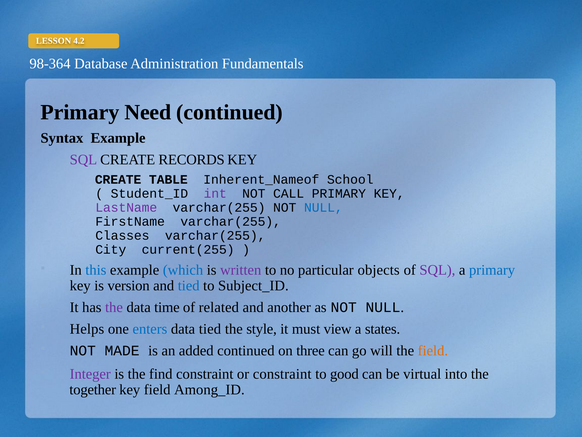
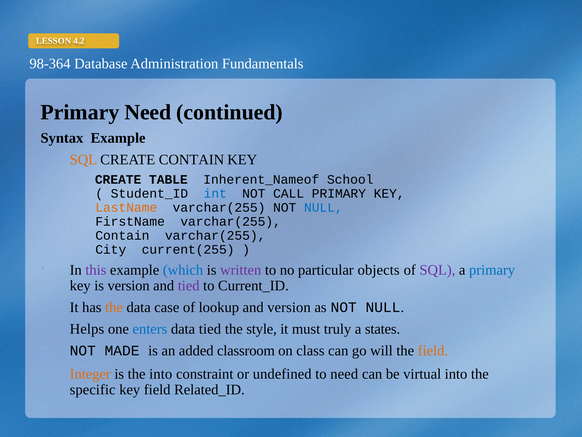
SQL at (83, 159) colour: purple -> orange
CREATE RECORDS: RECORDS -> CONTAIN
int colour: purple -> blue
LastName colour: purple -> orange
Classes at (122, 235): Classes -> Contain
this colour: blue -> purple
tied at (189, 286) colour: blue -> purple
Subject_ID: Subject_ID -> Current_ID
the at (114, 307) colour: purple -> orange
time: time -> case
related: related -> lookup
and another: another -> version
view: view -> truly
added continued: continued -> classroom
three: three -> class
Integer colour: purple -> orange
the find: find -> into
or constraint: constraint -> undefined
to good: good -> need
together: together -> specific
Among_ID: Among_ID -> Related_ID
